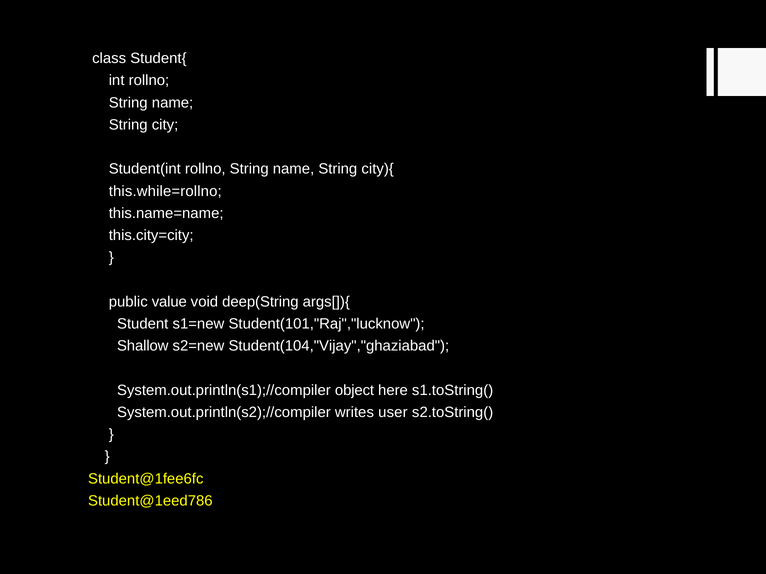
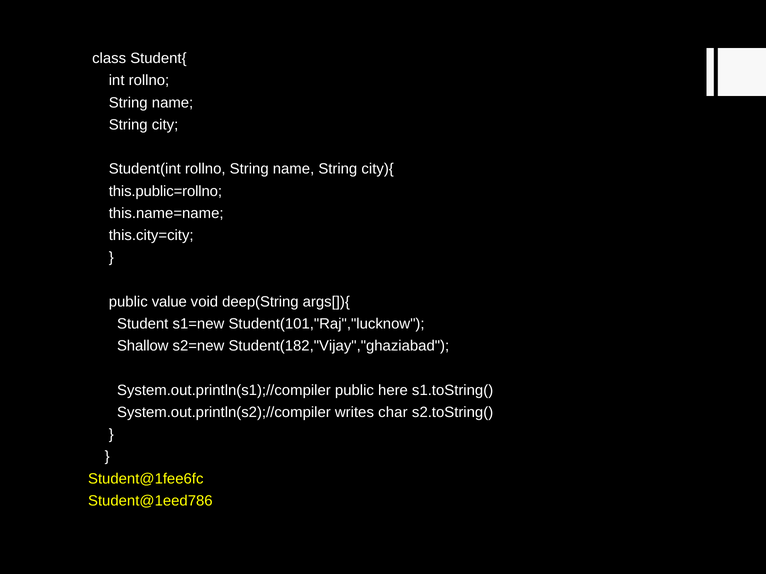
this.while=rollno: this.while=rollno -> this.public=rollno
Student(104,"Vijay","ghaziabad: Student(104,"Vijay","ghaziabad -> Student(182,"Vijay","ghaziabad
System.out.println(s1);//compiler object: object -> public
user: user -> char
